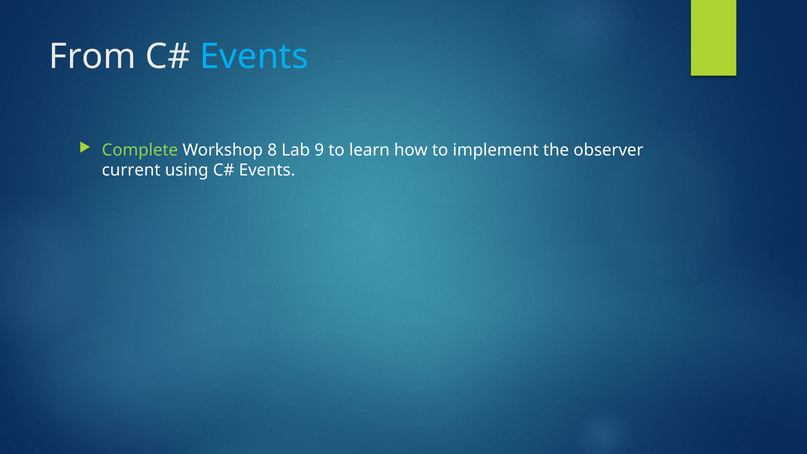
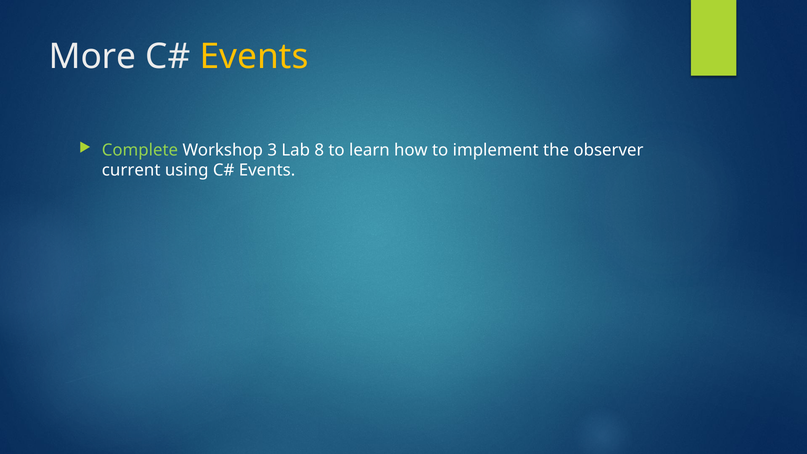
From: From -> More
Events at (254, 57) colour: light blue -> yellow
8: 8 -> 3
9: 9 -> 8
